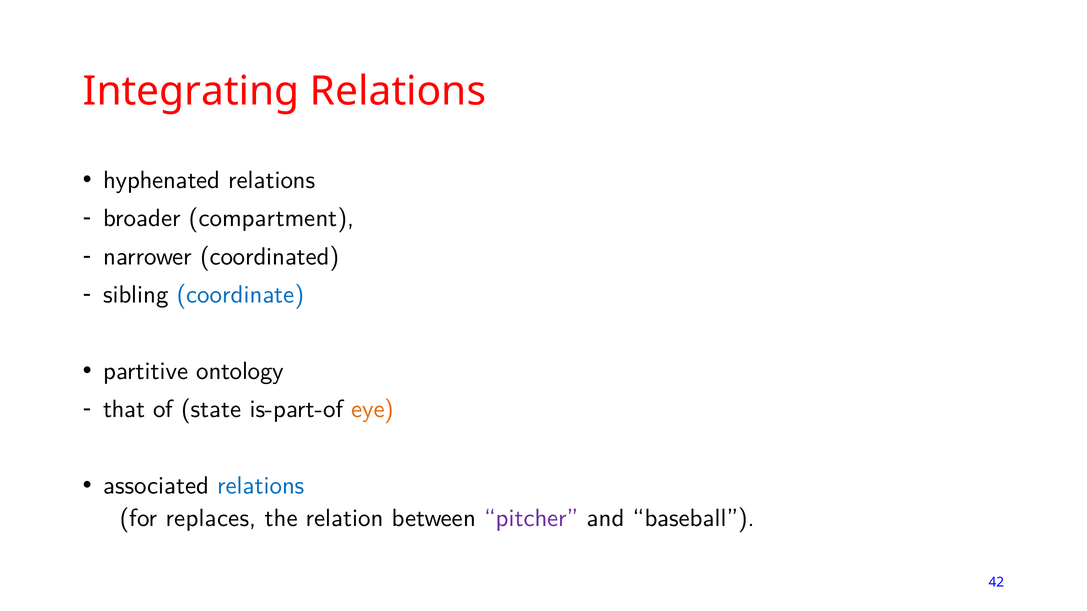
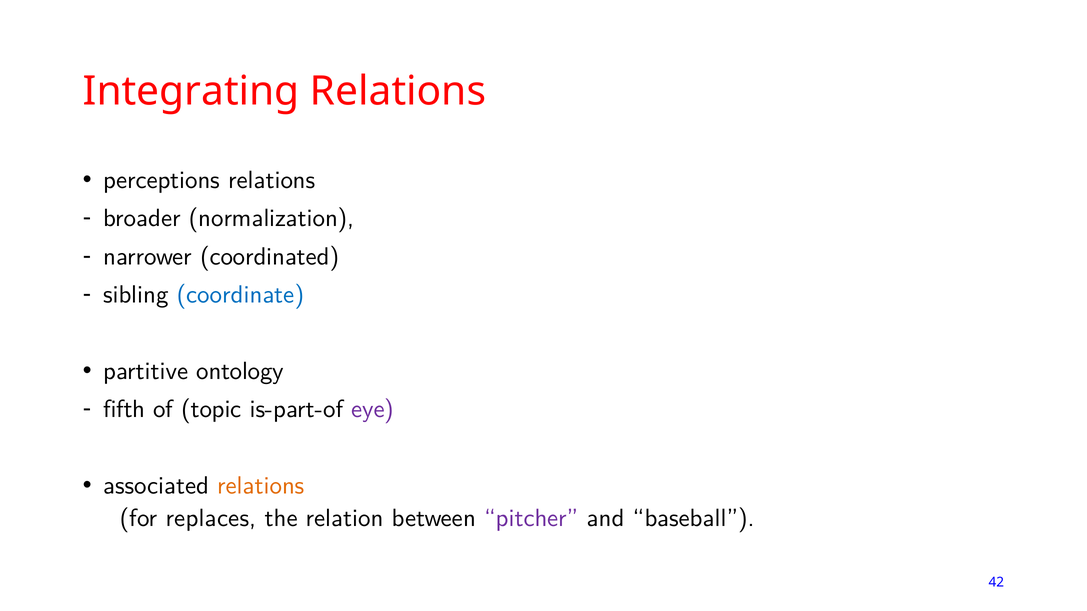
hyphenated: hyphenated -> perceptions
compartment: compartment -> normalization
that: that -> fifth
state: state -> topic
eye colour: orange -> purple
relations at (261, 486) colour: blue -> orange
